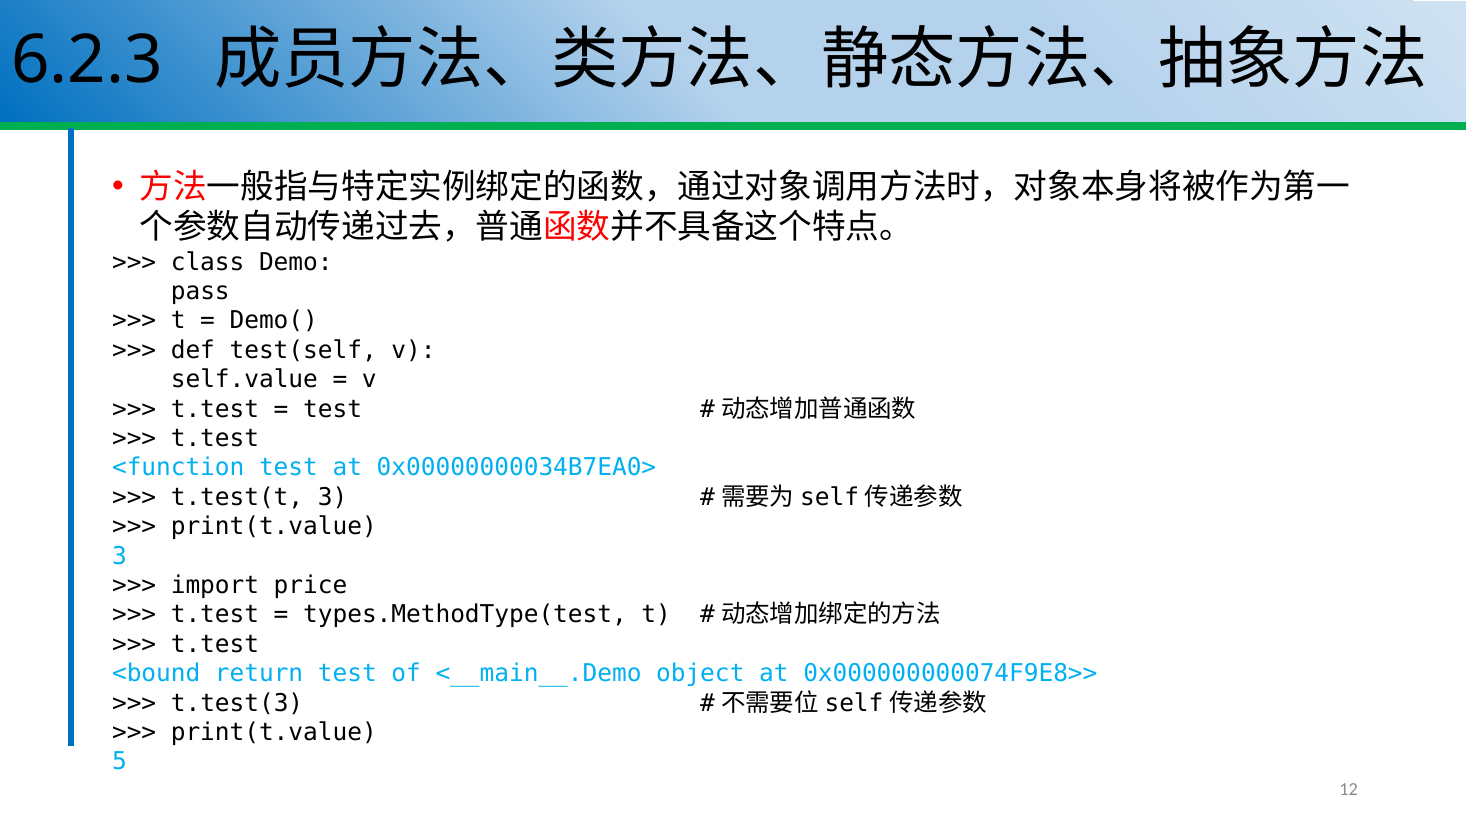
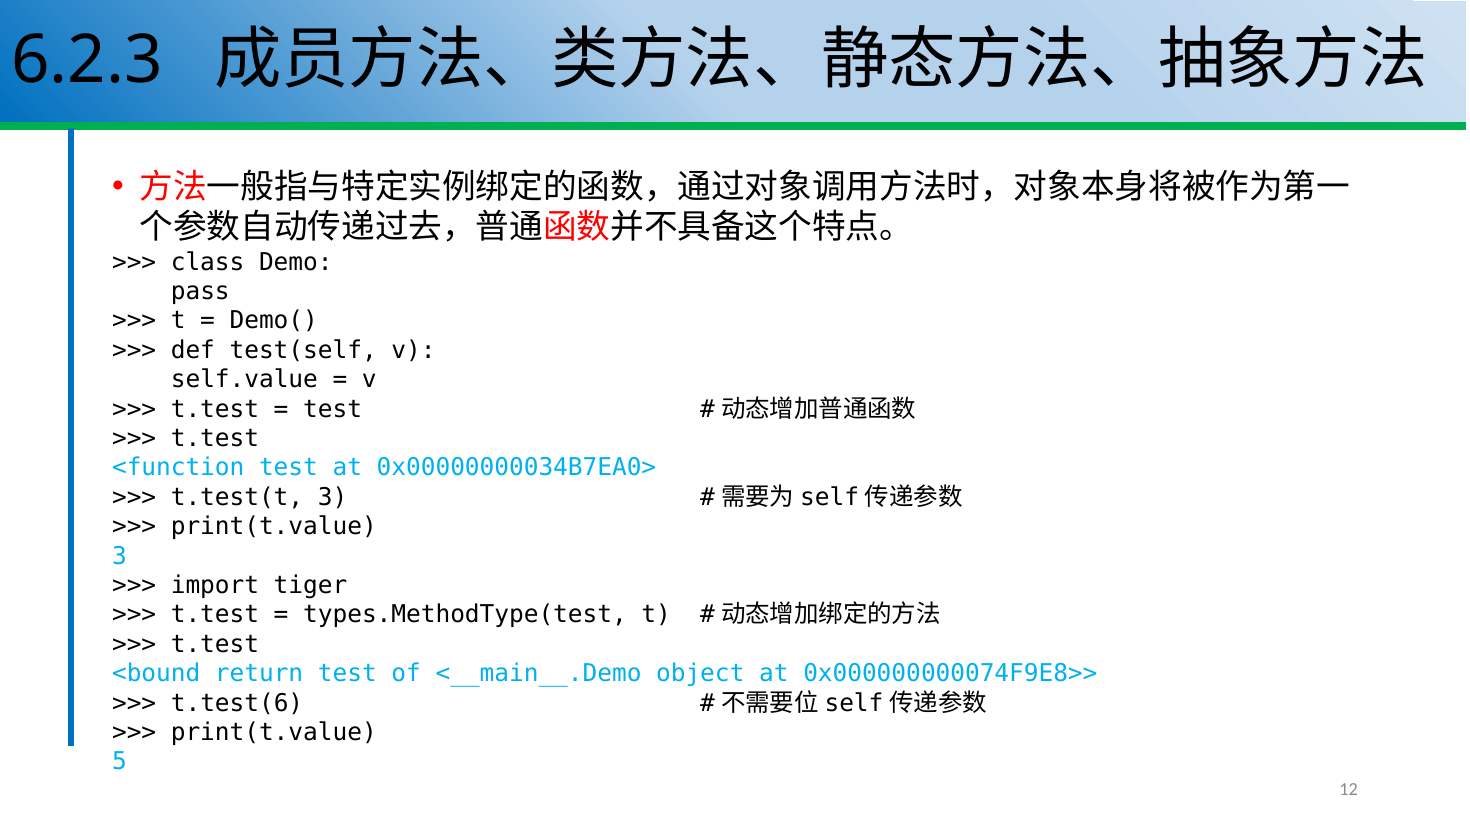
price: price -> tiger
t.test(3: t.test(3 -> t.test(6
